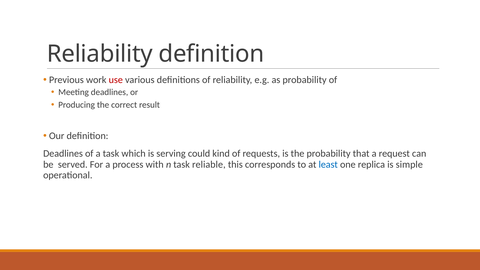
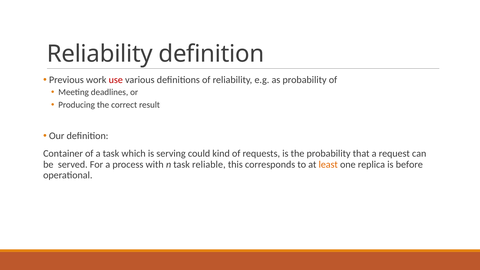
Deadlines at (63, 154): Deadlines -> Container
least colour: blue -> orange
simple: simple -> before
